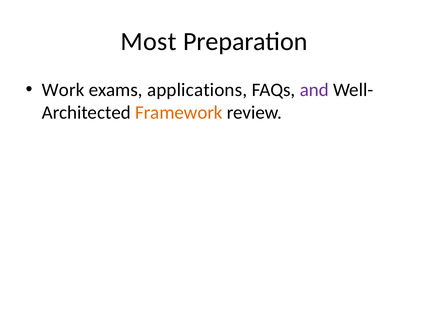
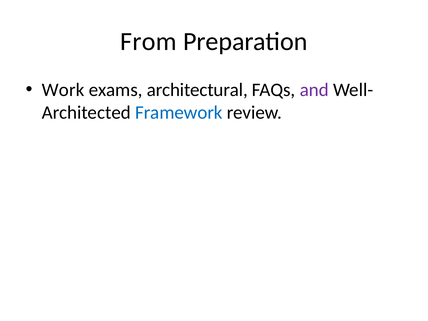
Most: Most -> From
applications: applications -> architectural
Framework colour: orange -> blue
